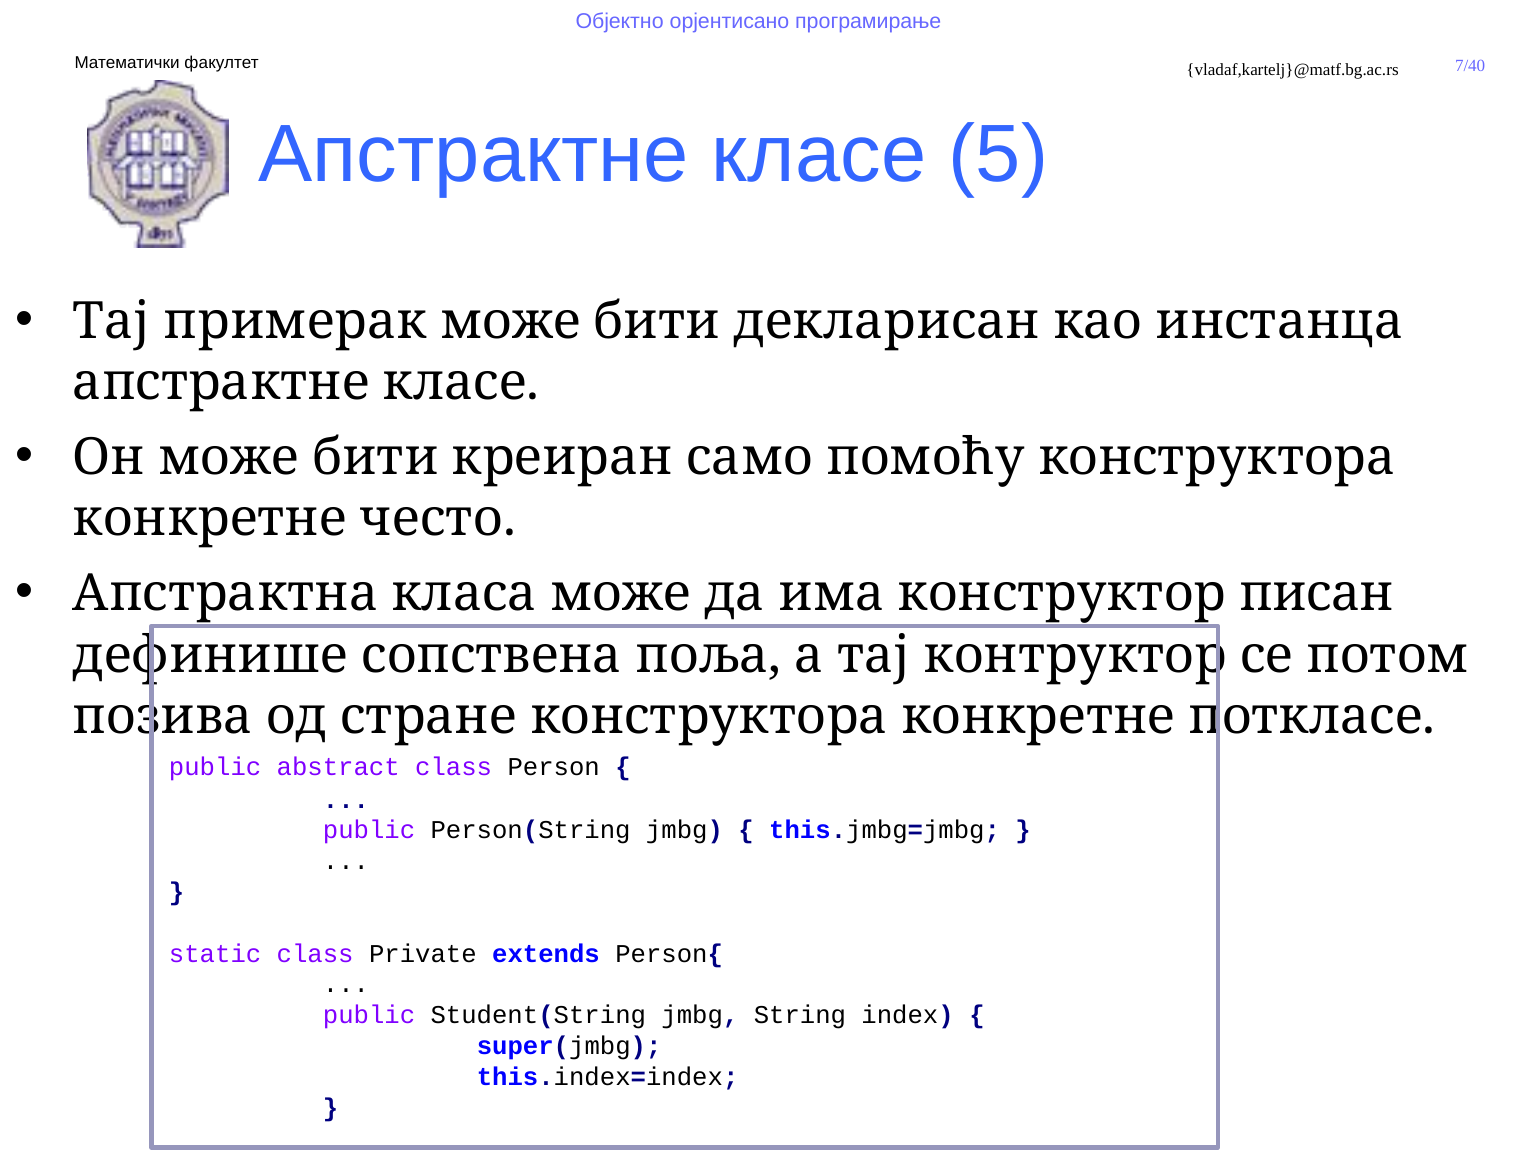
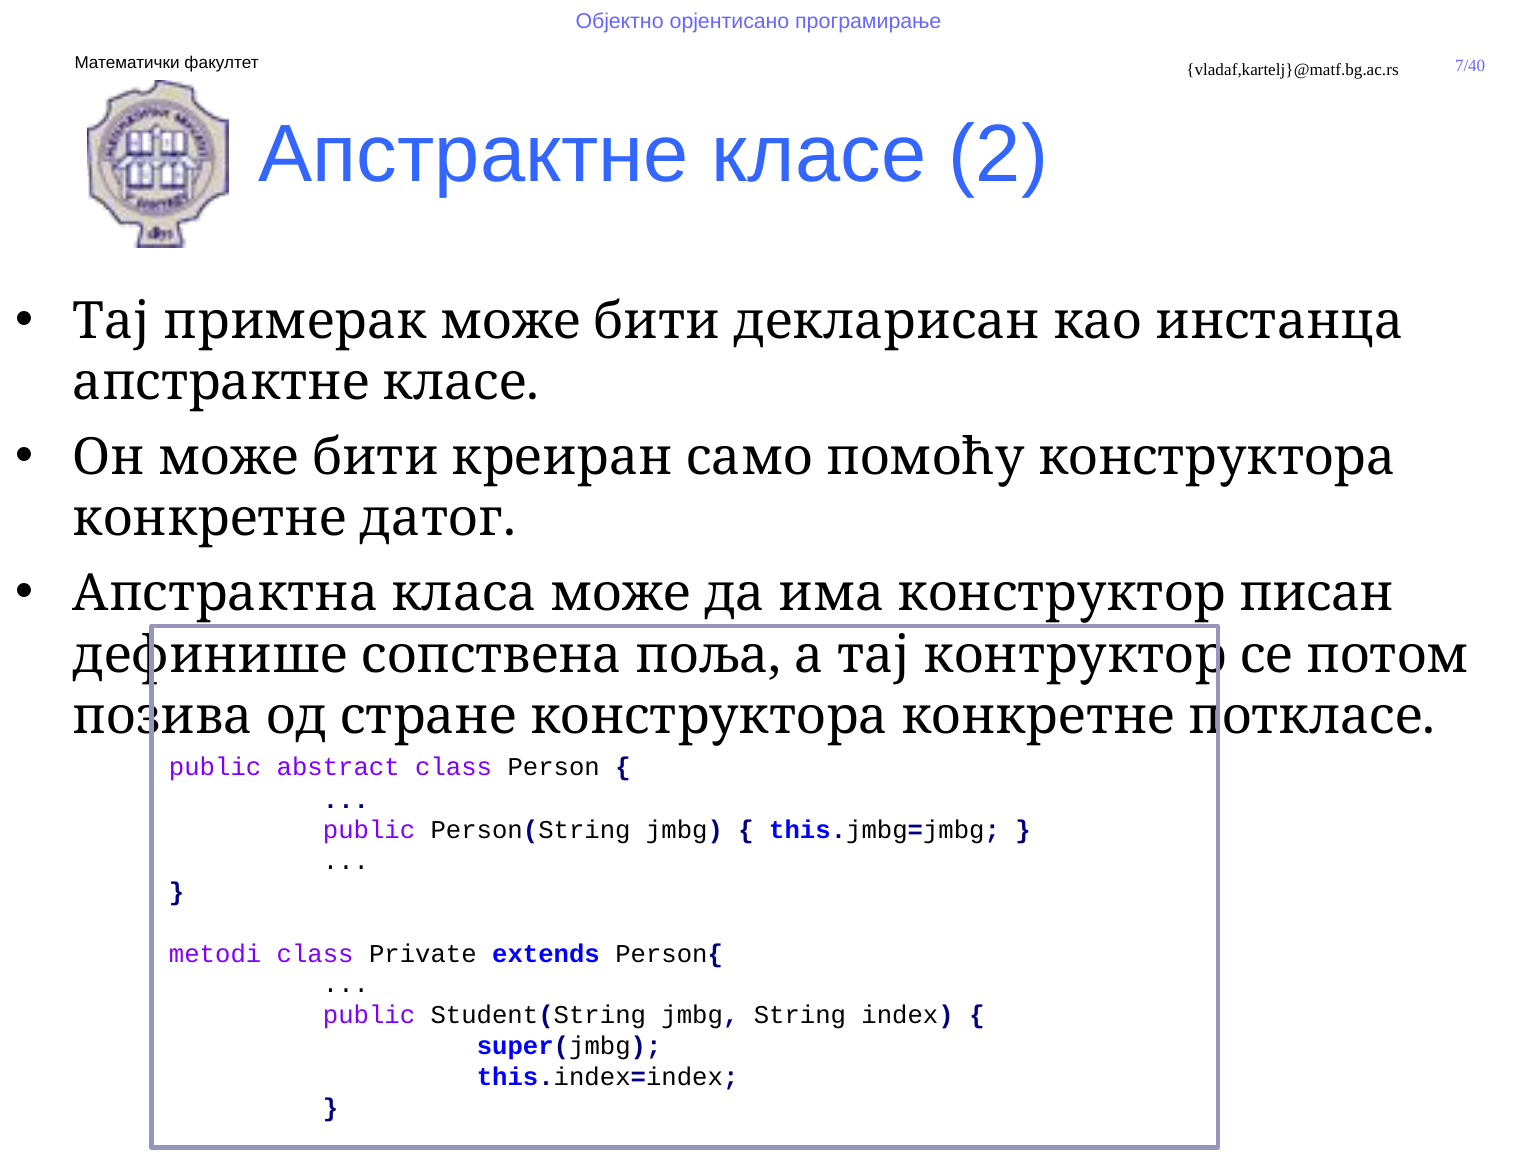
5: 5 -> 2
често: често -> датог
static at (215, 953): static -> metodi
